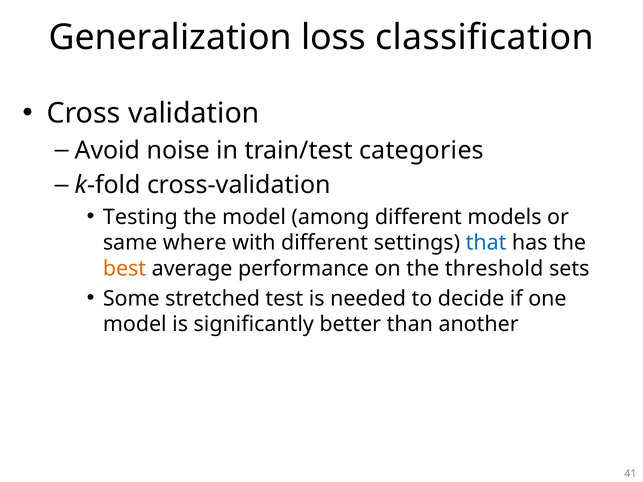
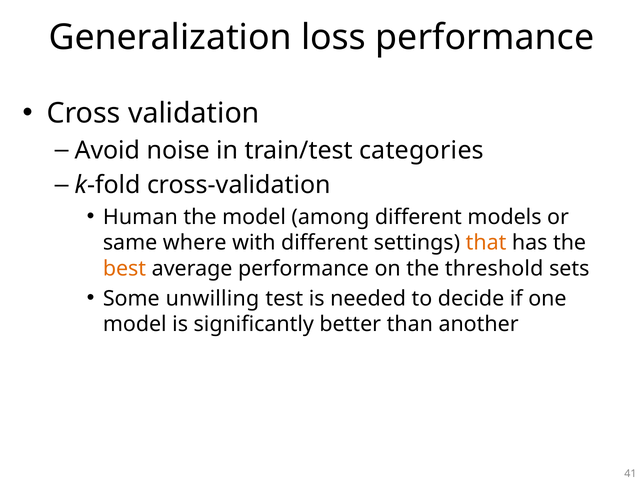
loss classification: classification -> performance
Testing: Testing -> Human
that colour: blue -> orange
stretched: stretched -> unwilling
